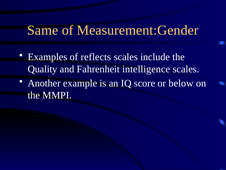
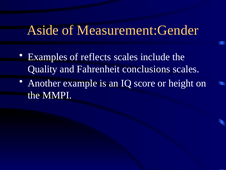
Same: Same -> Aside
intelligence: intelligence -> conclusions
below: below -> height
